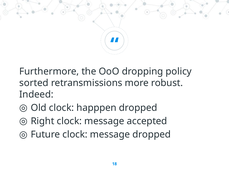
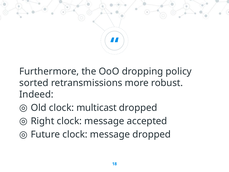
happpen: happpen -> multicast
